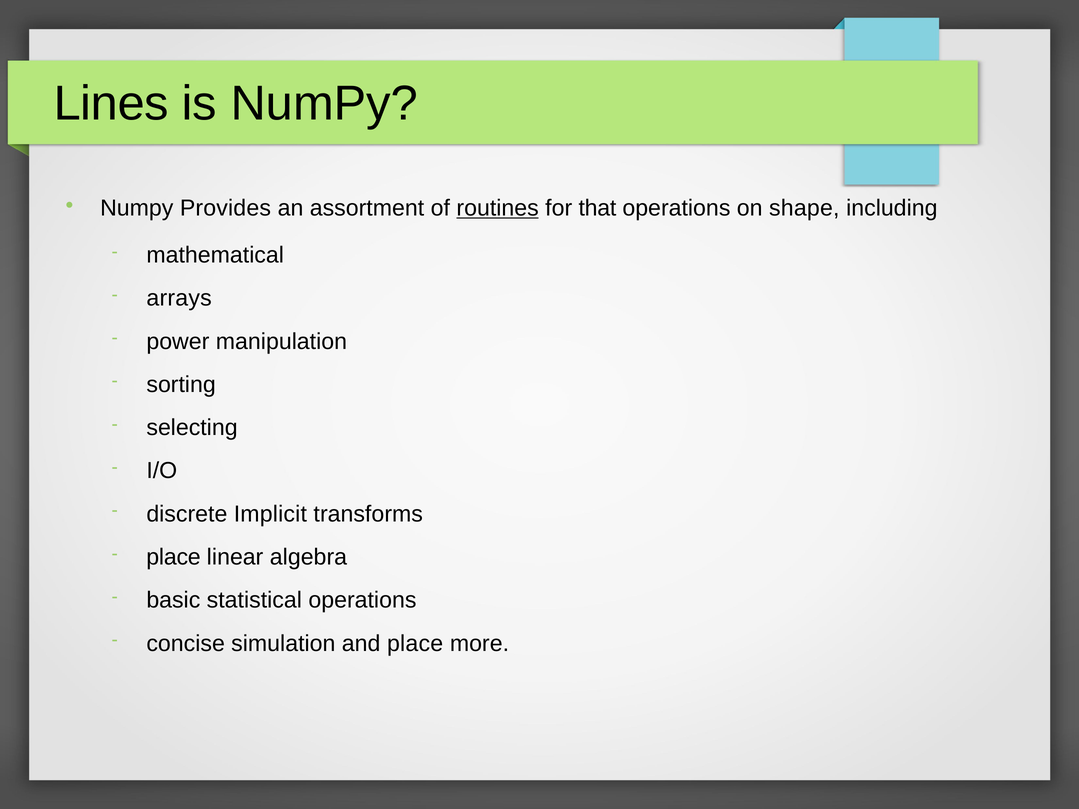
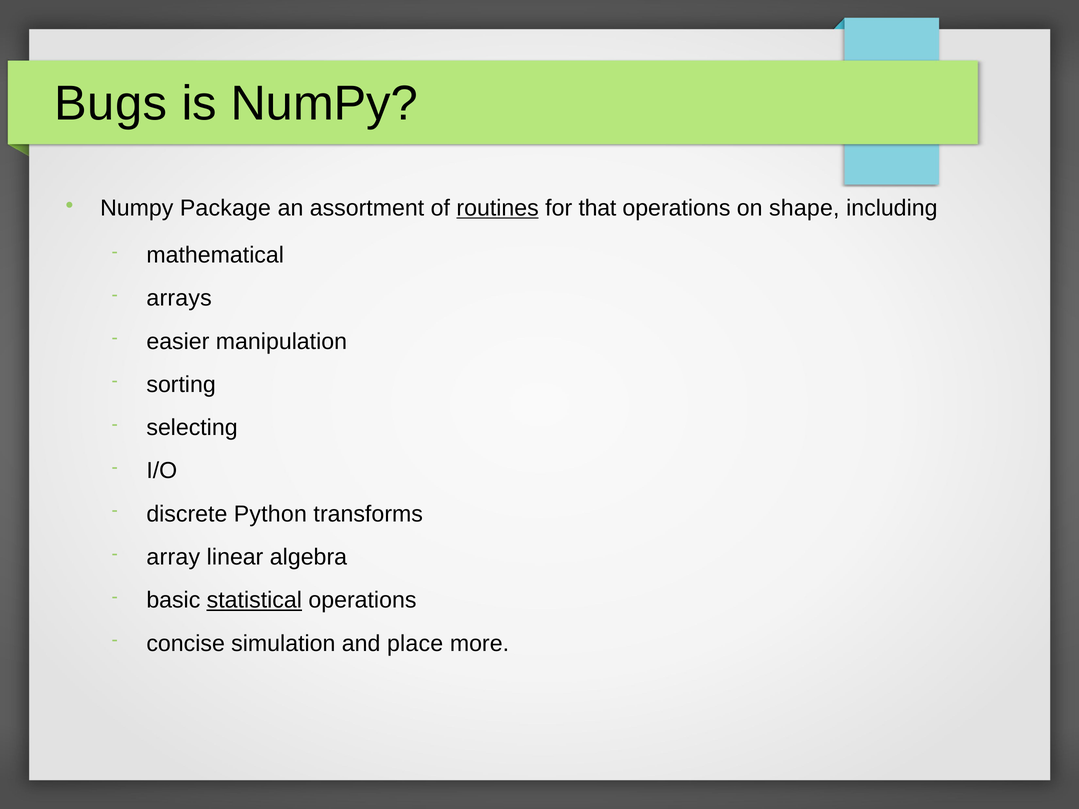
Lines: Lines -> Bugs
Provides: Provides -> Package
power: power -> easier
Implicit: Implicit -> Python
place at (174, 557): place -> array
statistical underline: none -> present
